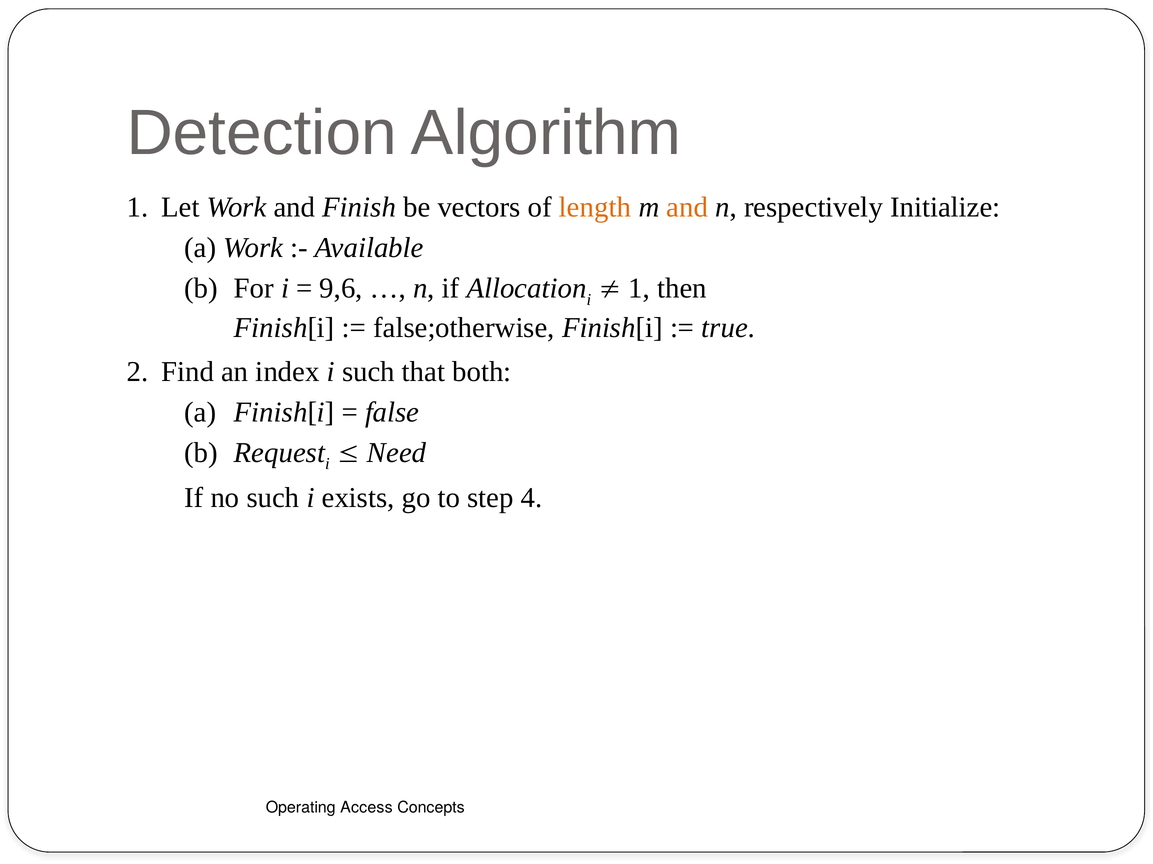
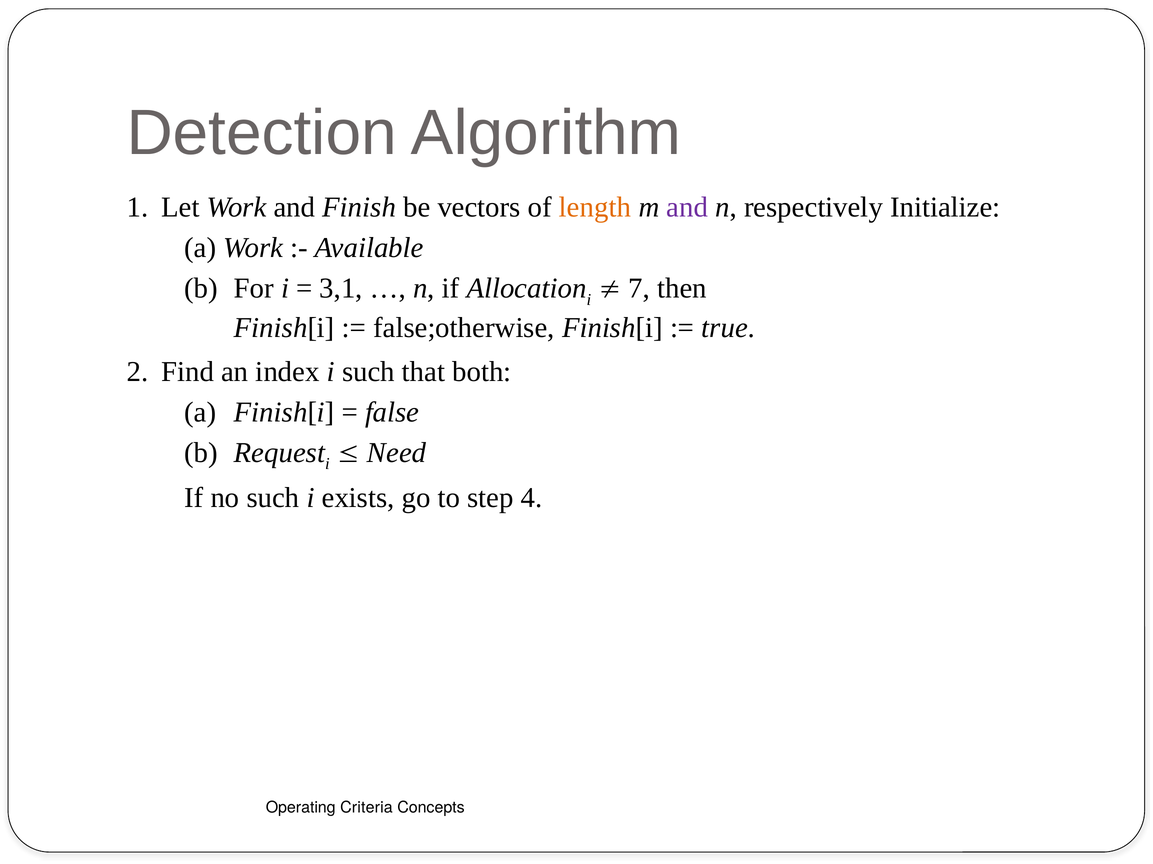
and at (687, 208) colour: orange -> purple
9,6: 9,6 -> 3,1
1 at (639, 289): 1 -> 7
Access: Access -> Criteria
